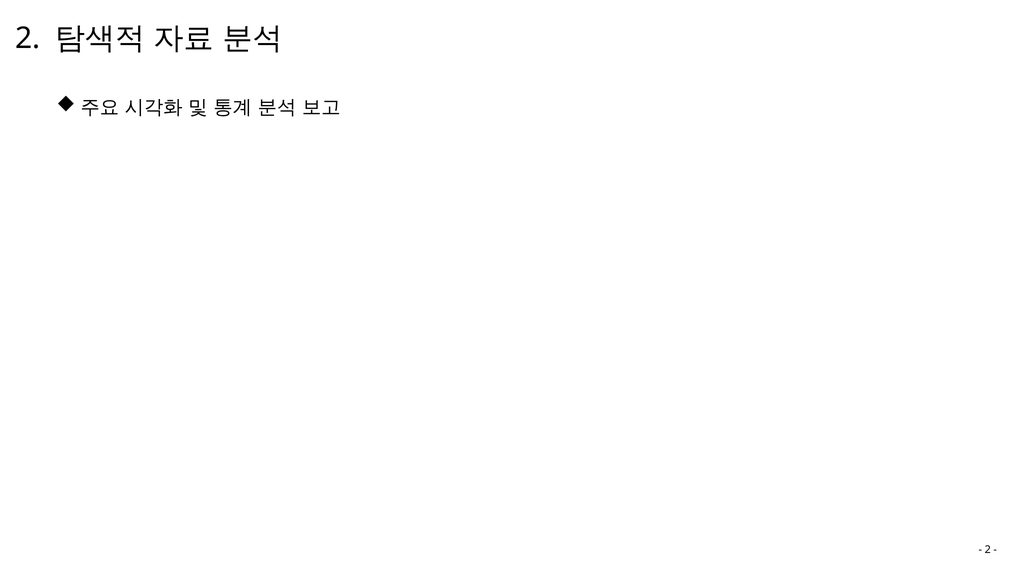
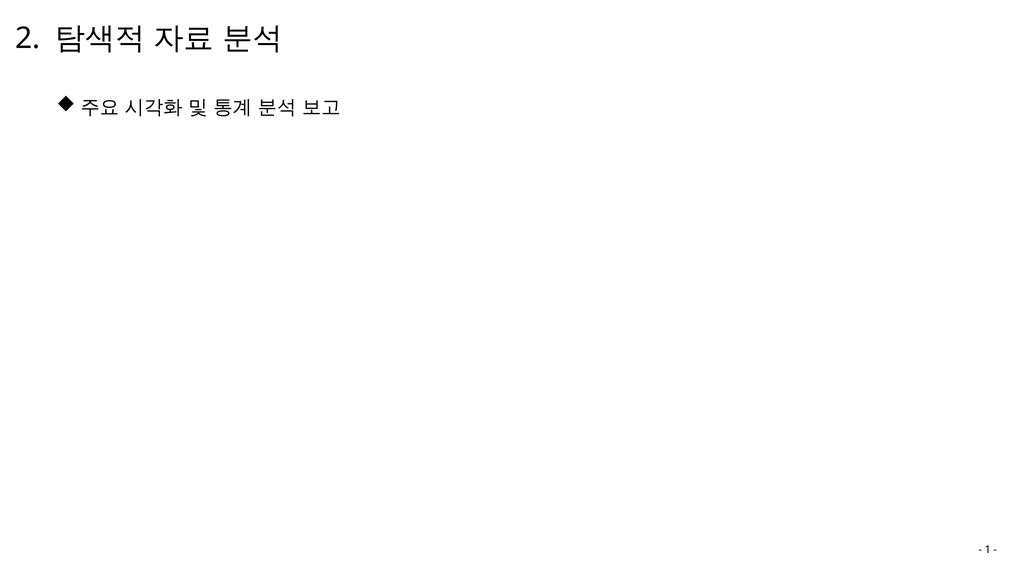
2 at (988, 550): 2 -> 1
